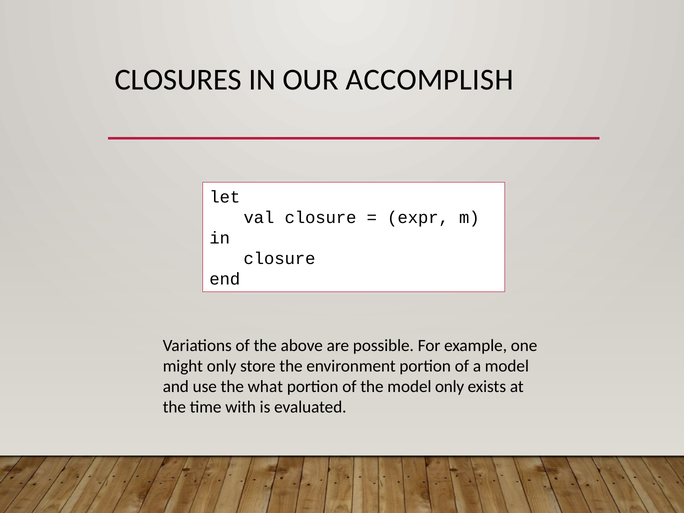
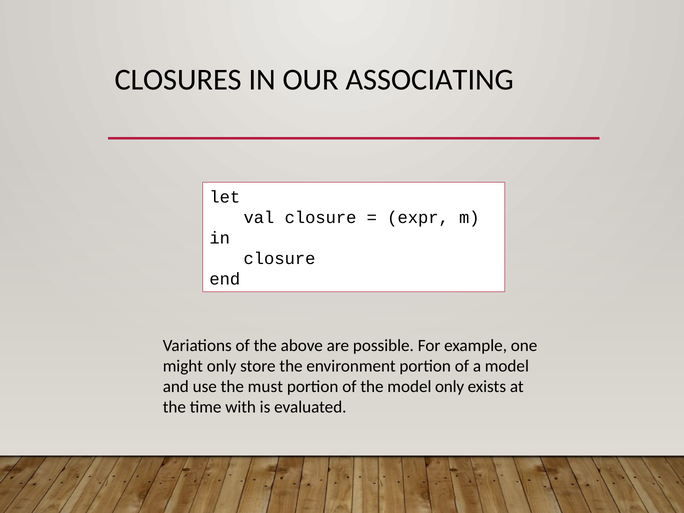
ACCOMPLISH: ACCOMPLISH -> ASSOCIATING
what: what -> must
